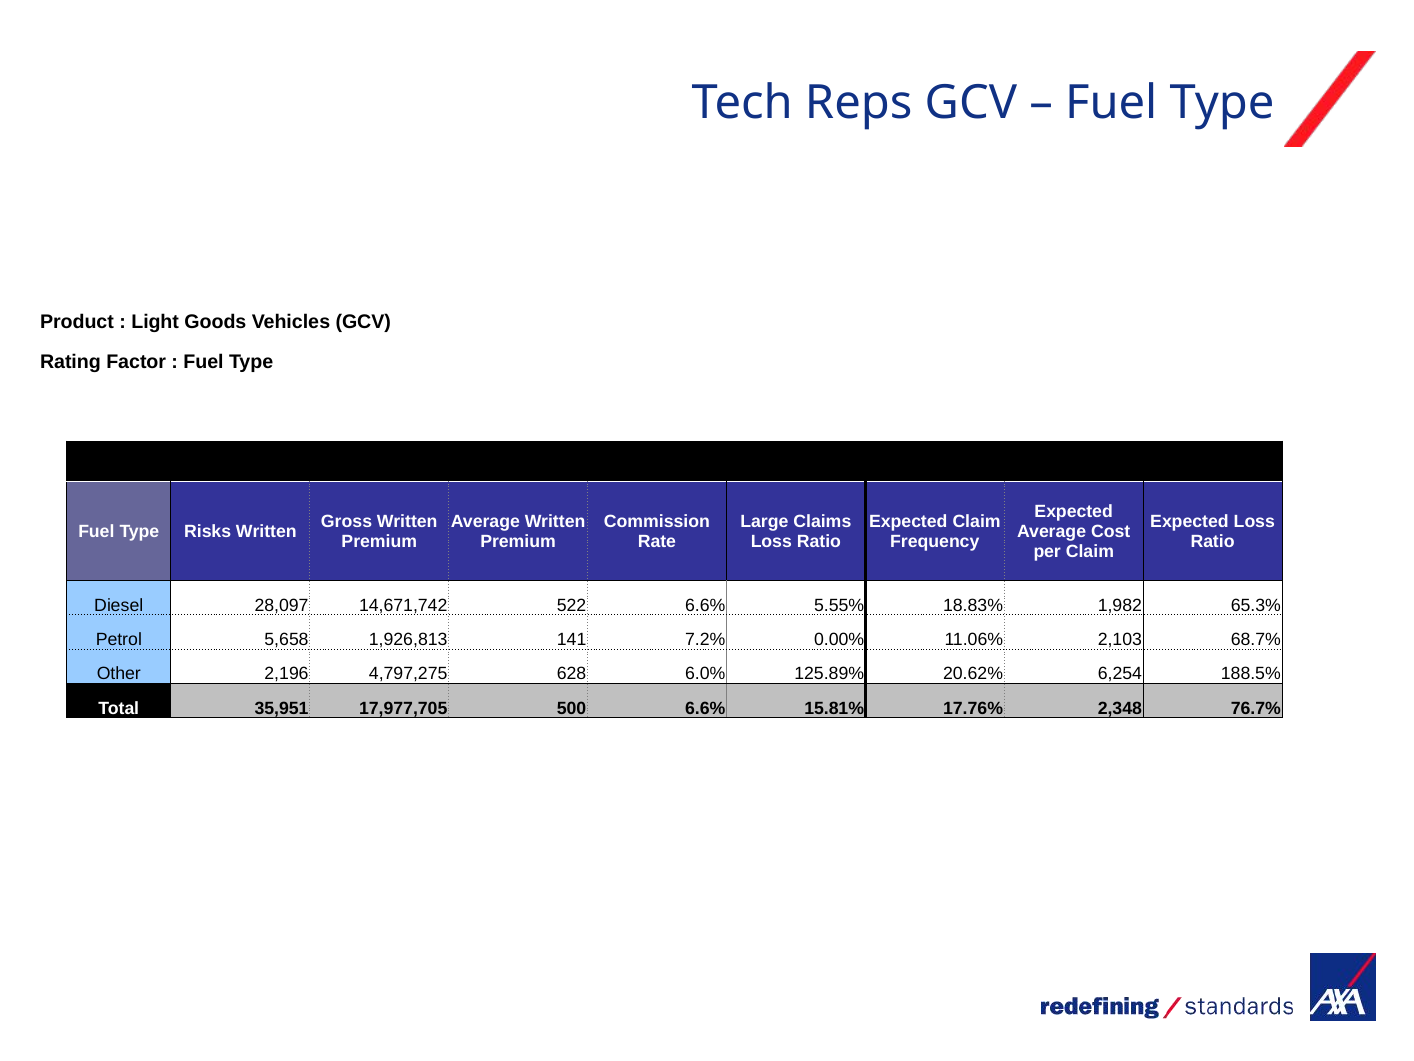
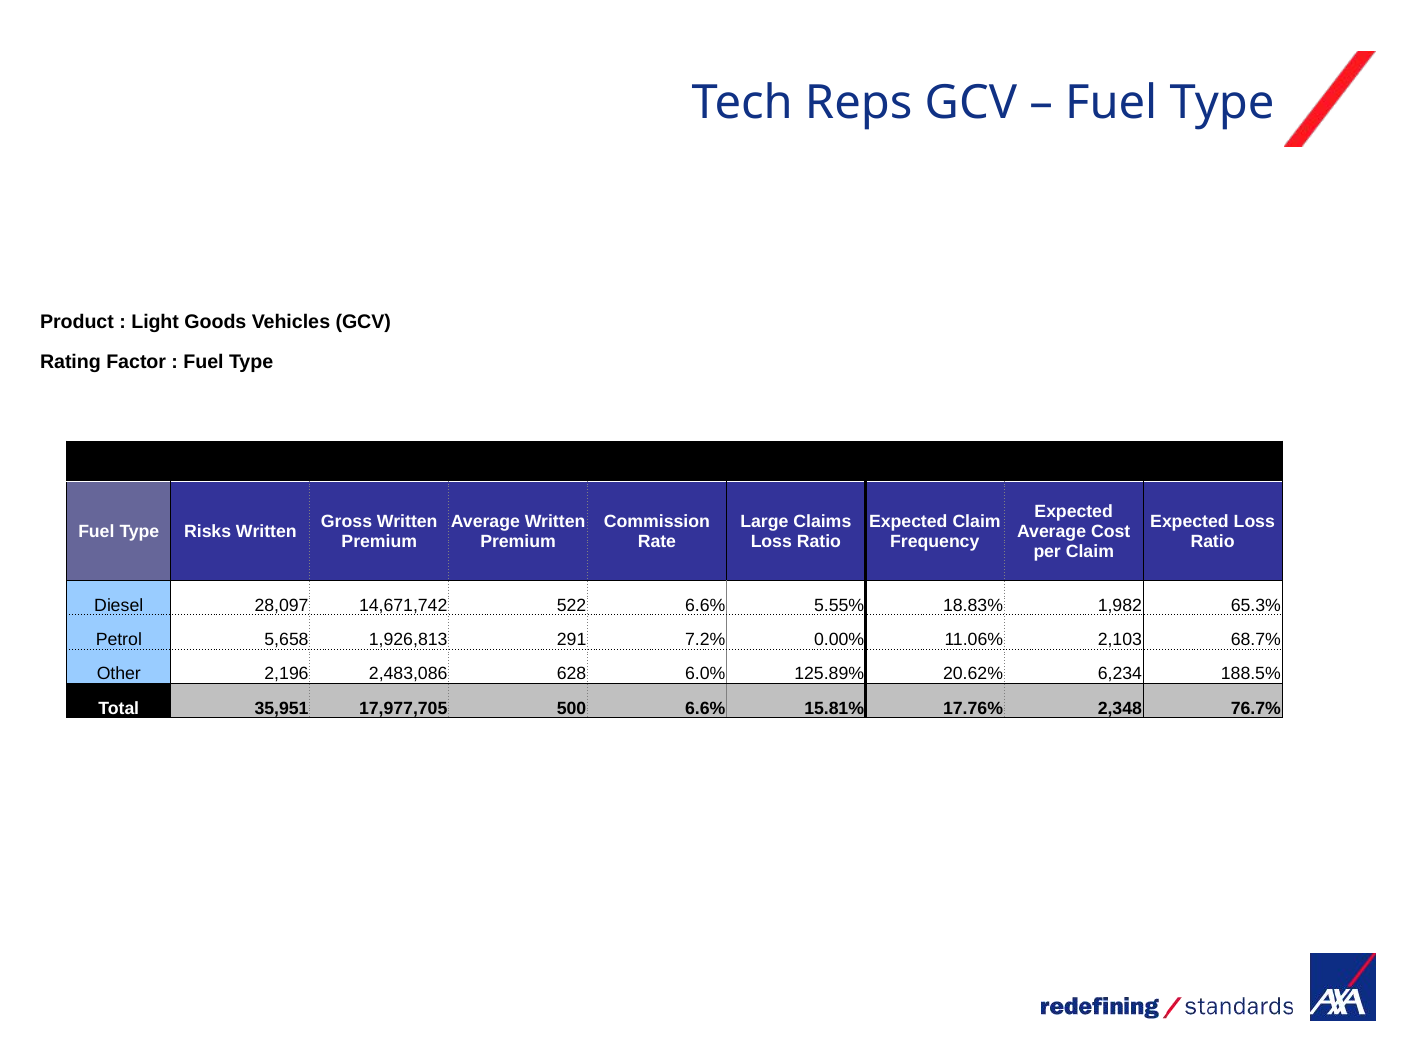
141: 141 -> 291
4,797,275: 4,797,275 -> 2,483,086
6,254: 6,254 -> 6,234
